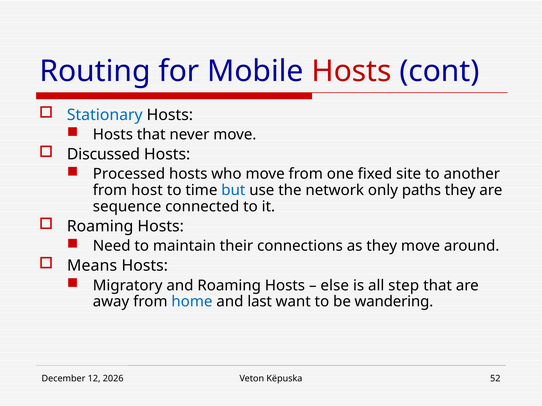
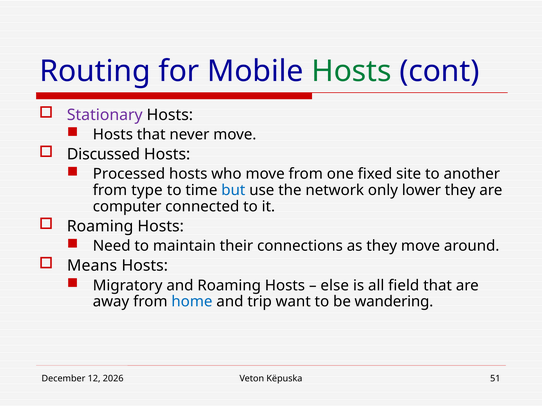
Hosts at (352, 71) colour: red -> green
Stationary colour: blue -> purple
host: host -> type
paths: paths -> lower
sequence: sequence -> computer
step: step -> field
last: last -> trip
52: 52 -> 51
